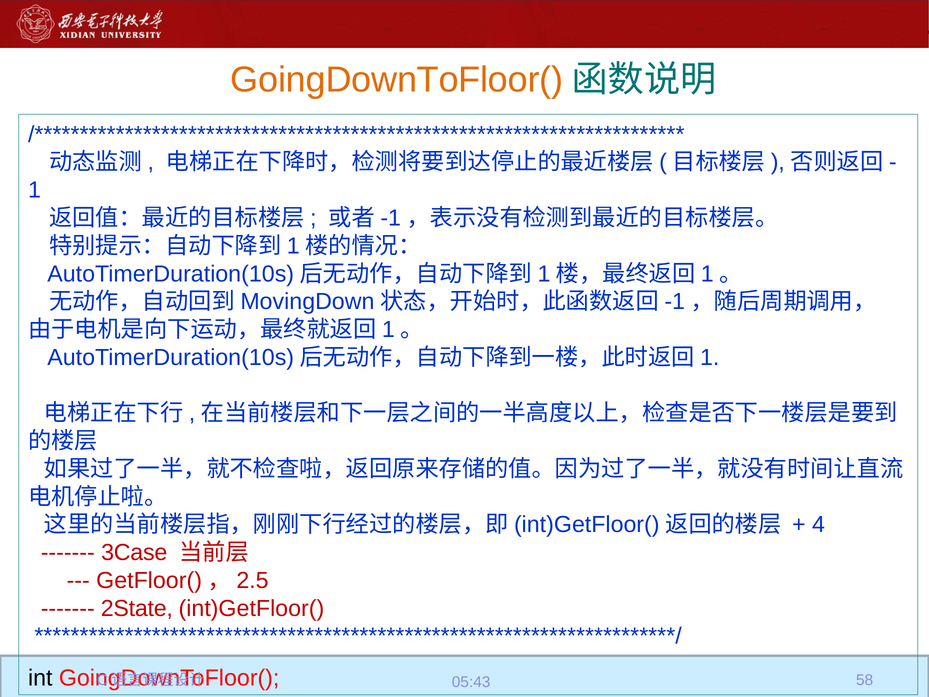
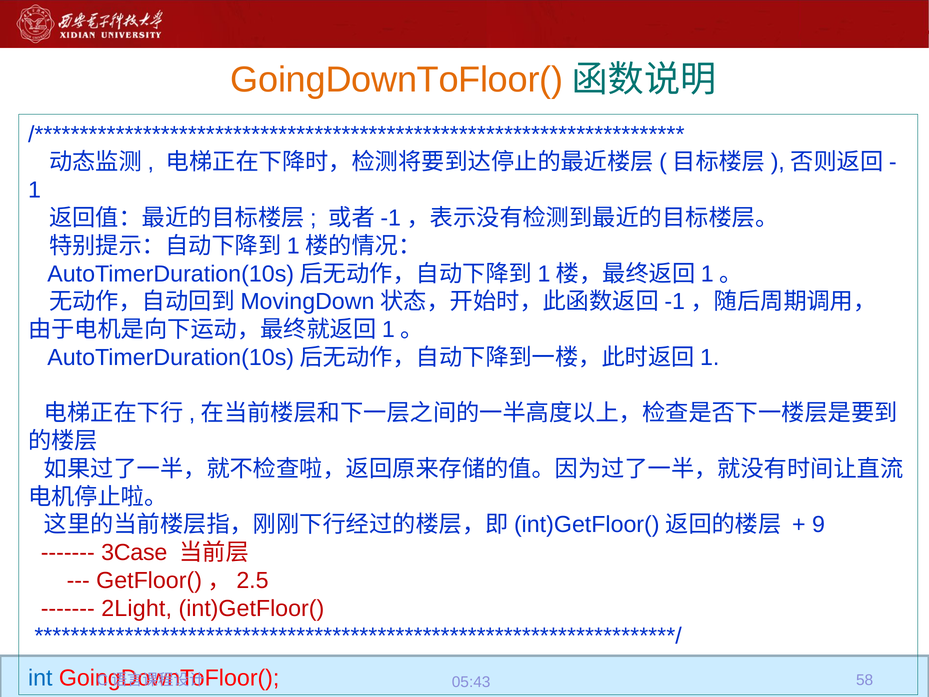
4: 4 -> 9
2State: 2State -> 2Light
int colour: black -> blue
